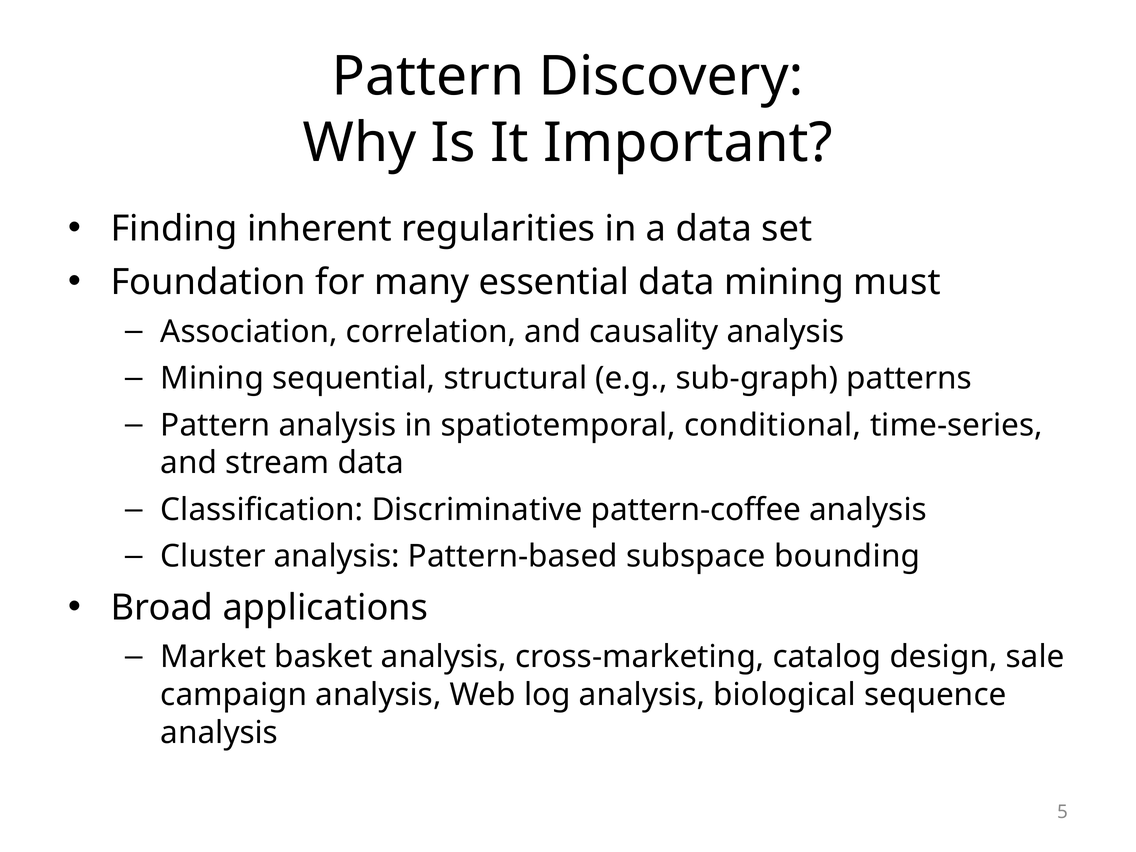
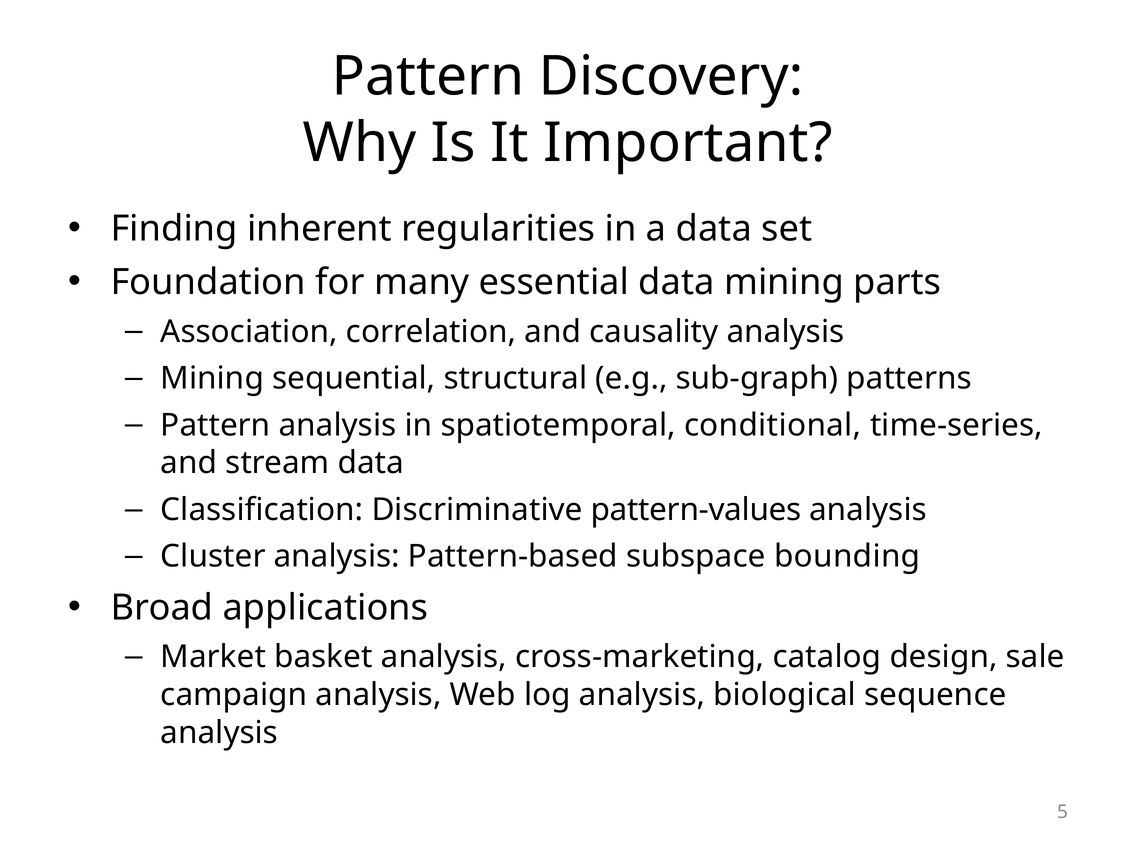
must: must -> parts
pattern-coffee: pattern-coffee -> pattern-values
